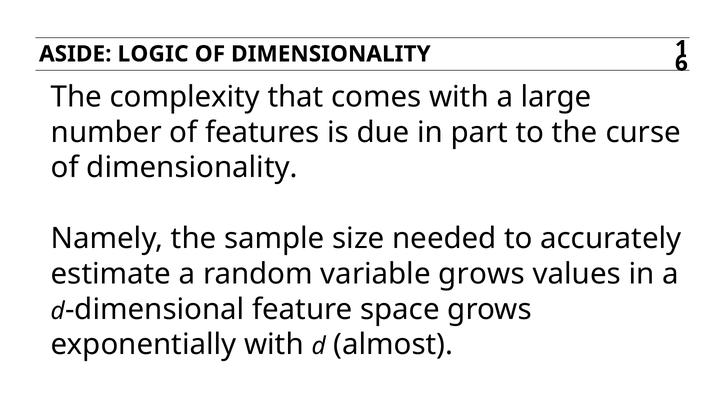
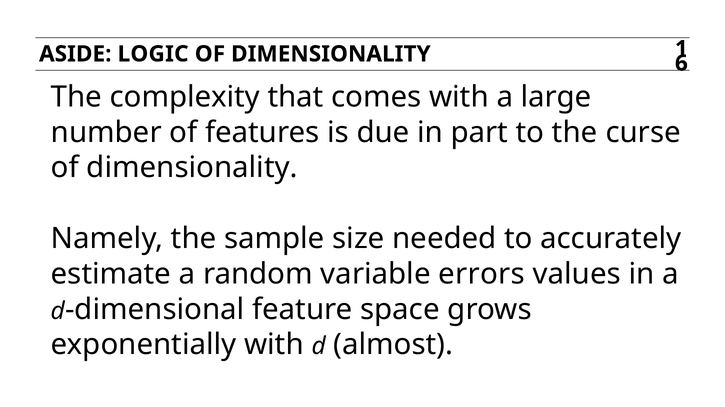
variable grows: grows -> errors
